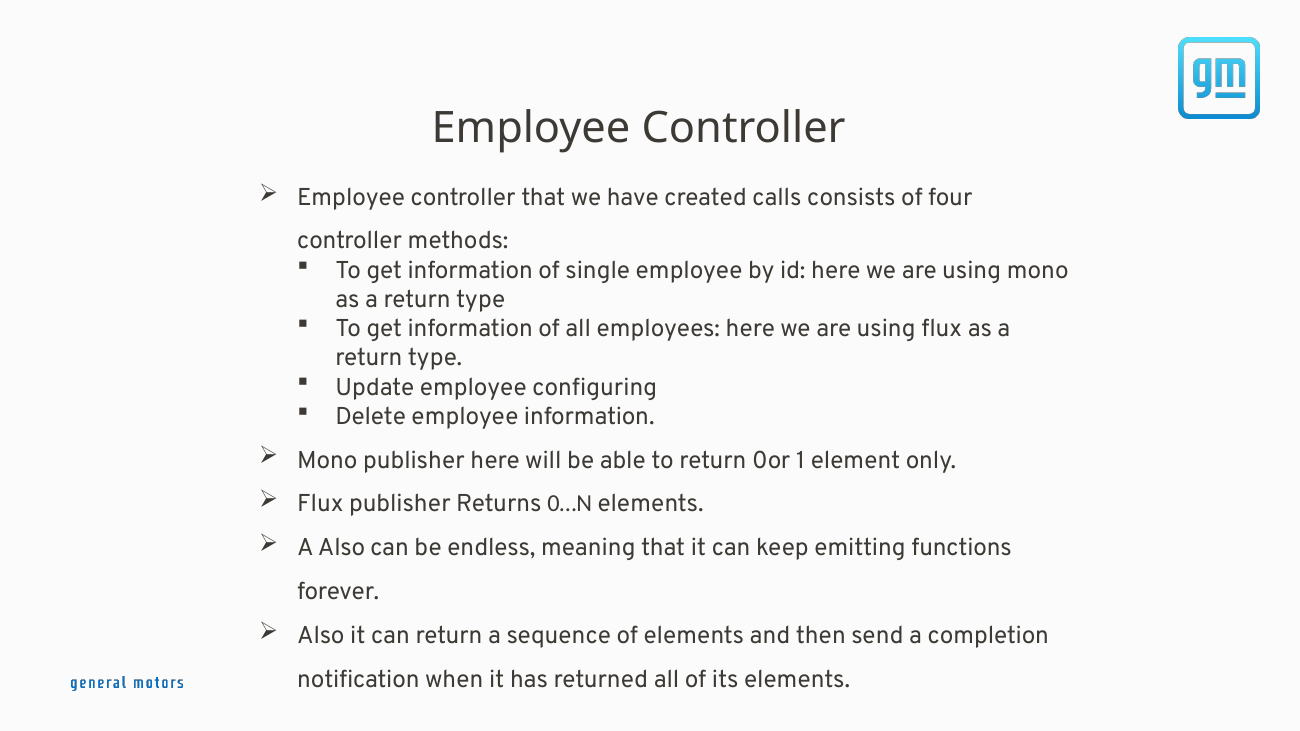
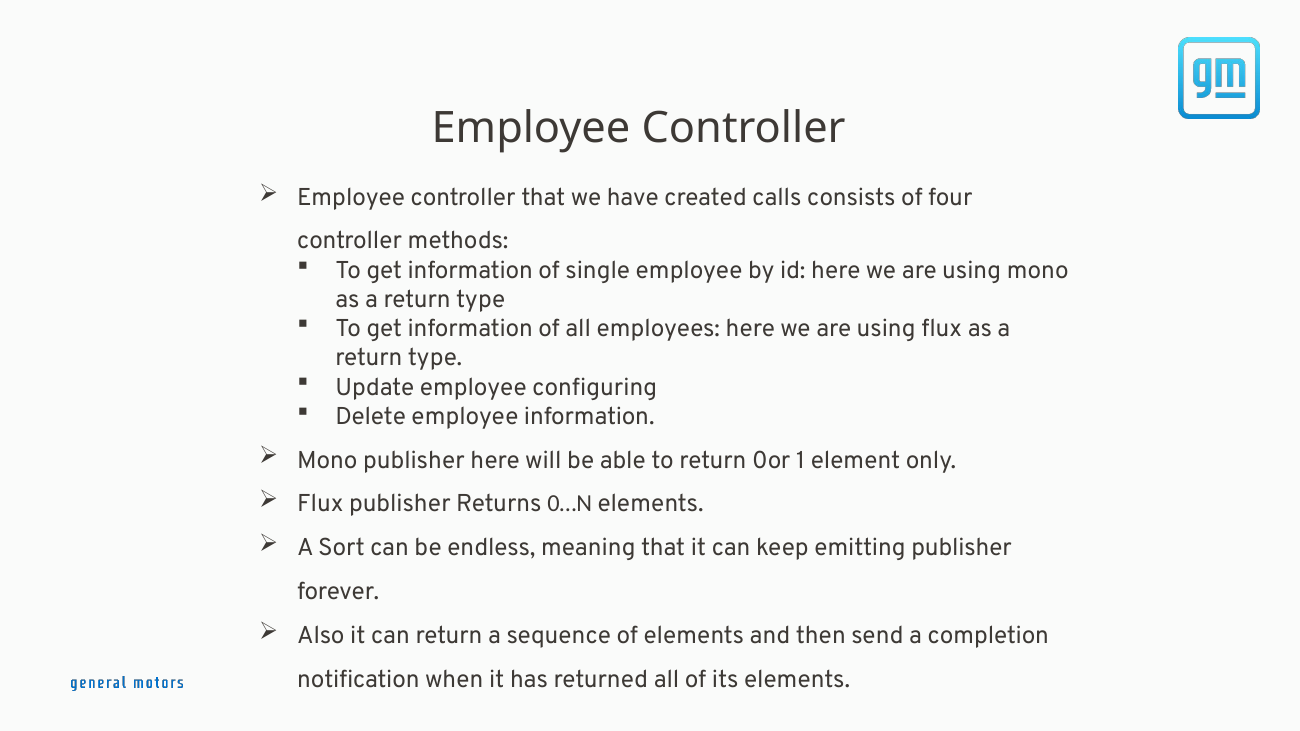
A Also: Also -> Sort
emitting functions: functions -> publisher
